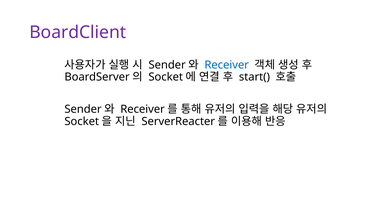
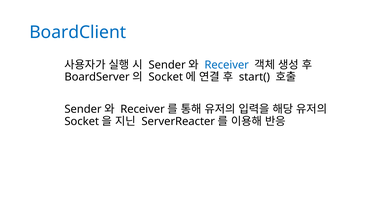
BoardClient colour: purple -> blue
